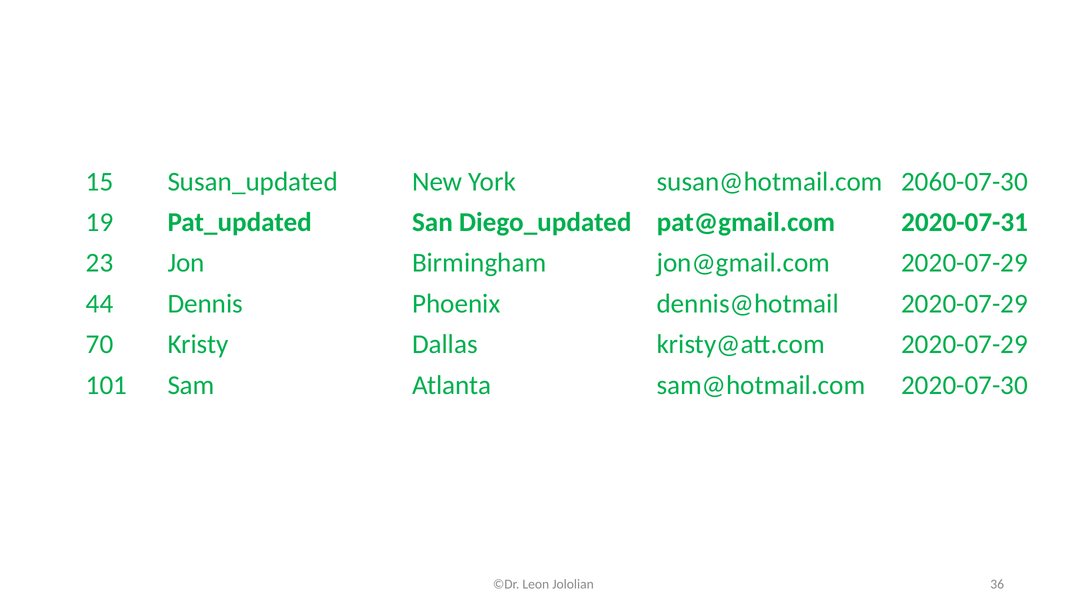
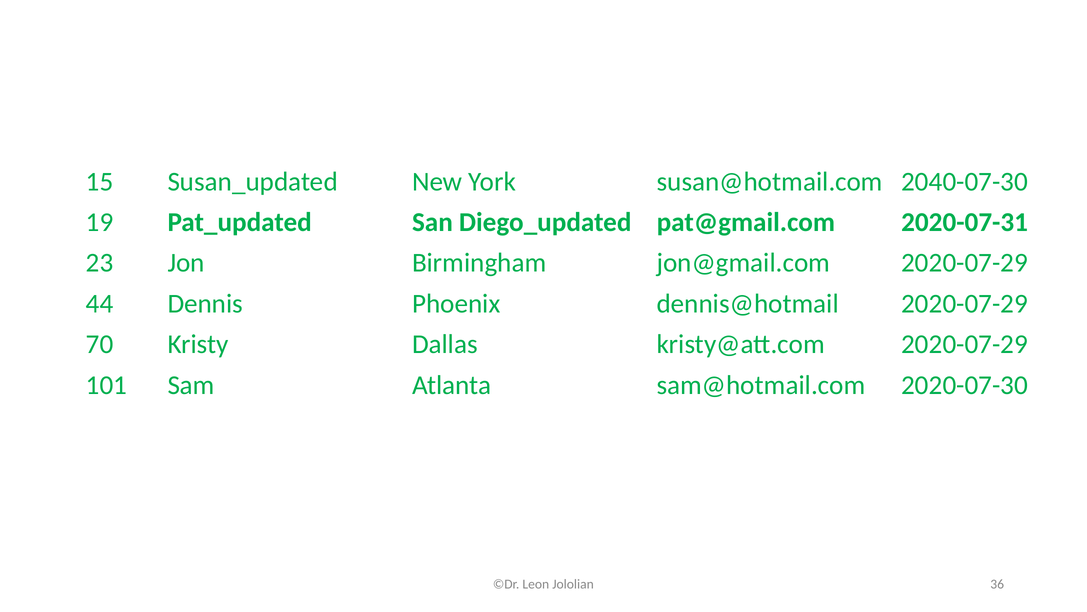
2060-07-30: 2060-07-30 -> 2040-07-30
